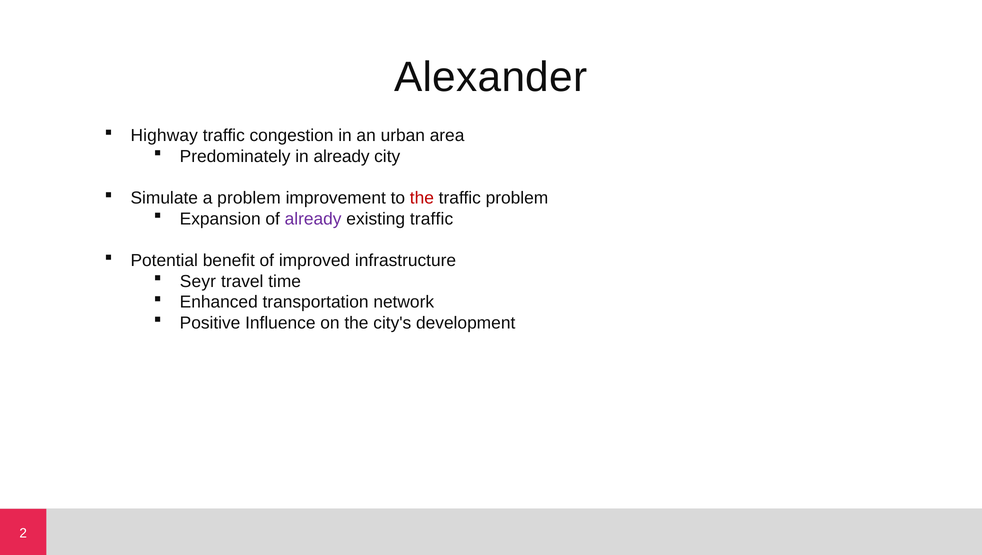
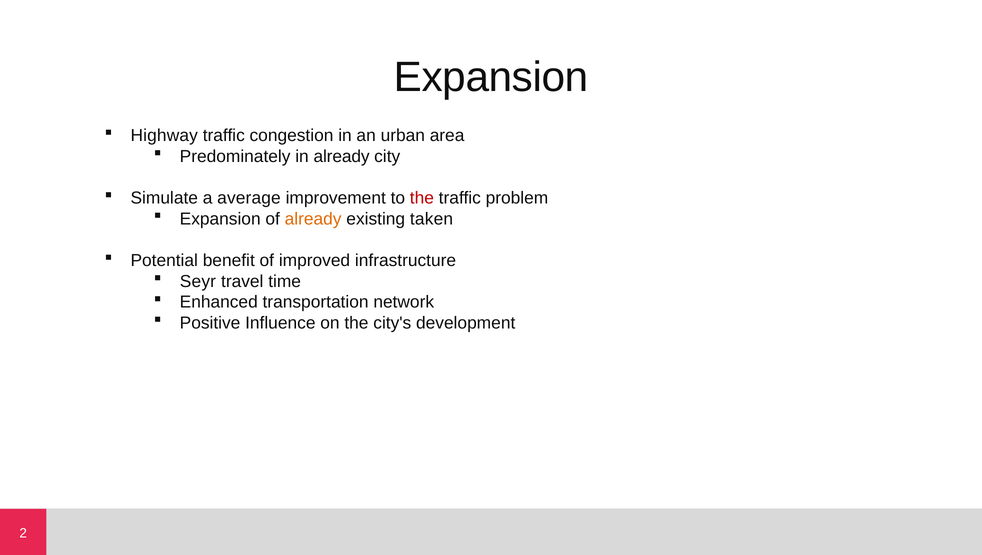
Alexander at (491, 78): Alexander -> Expansion
a problem: problem -> average
already at (313, 219) colour: purple -> orange
existing traffic: traffic -> taken
